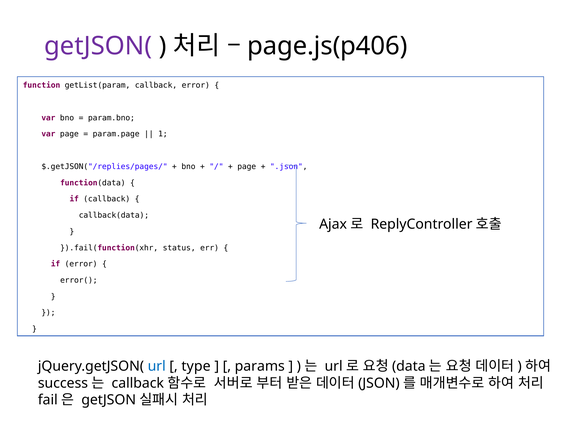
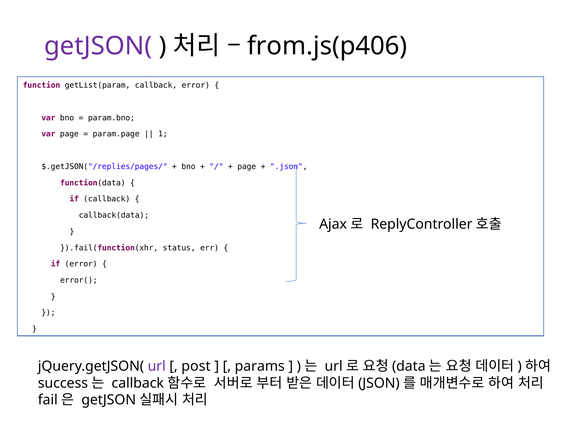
page.js(p406: page.js(p406 -> from.js(p406
url at (157, 366) colour: blue -> purple
type: type -> post
